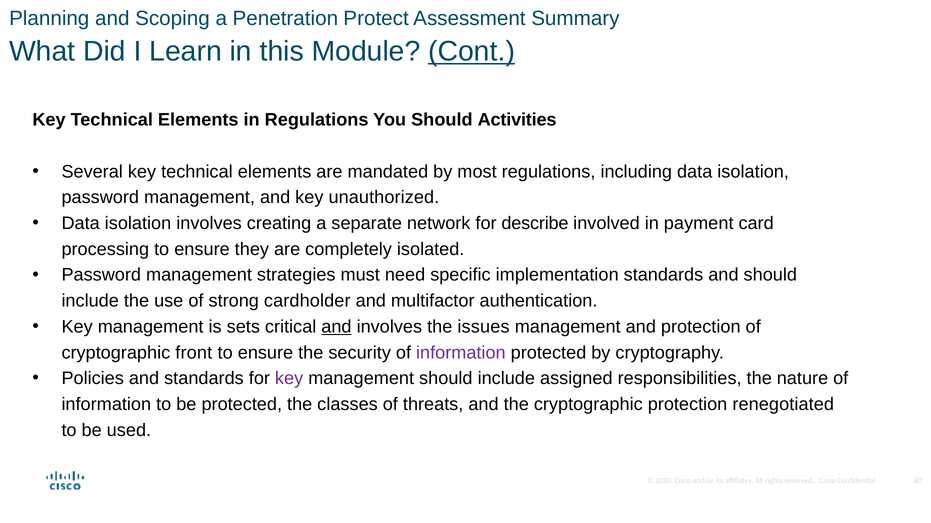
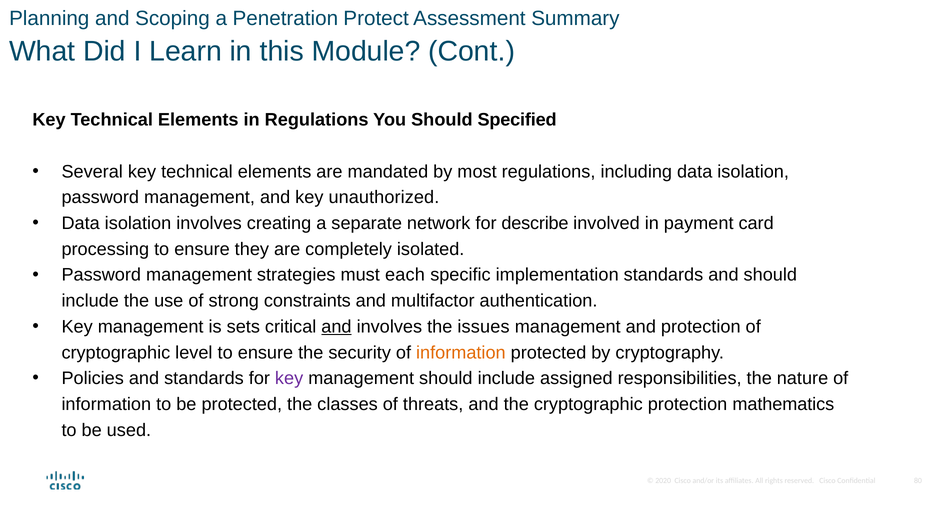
Cont underline: present -> none
Activities: Activities -> Specified
need: need -> each
cardholder: cardholder -> constraints
front: front -> level
information at (461, 353) colour: purple -> orange
renegotiated: renegotiated -> mathematics
